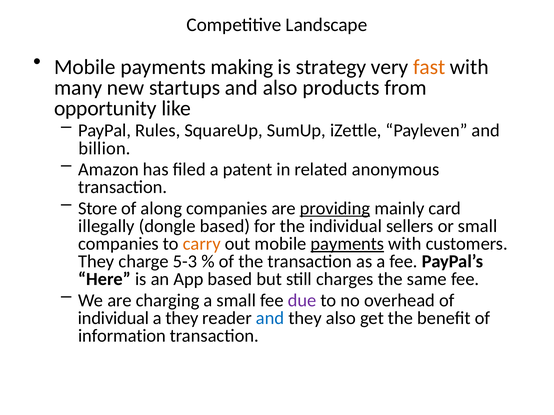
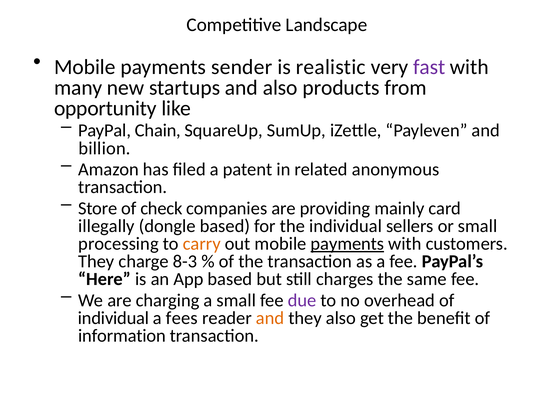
making: making -> sender
strategy: strategy -> realistic
fast colour: orange -> purple
Rules: Rules -> Chain
along: along -> check
providing underline: present -> none
companies at (119, 244): companies -> processing
5-3: 5-3 -> 8-3
a they: they -> fees
and at (270, 318) colour: blue -> orange
